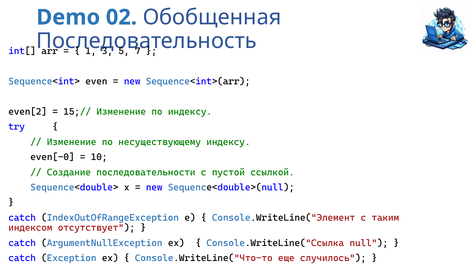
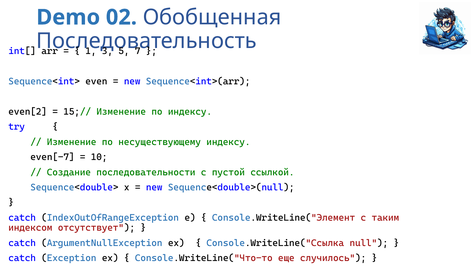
even[-0: even[-0 -> even[-7
